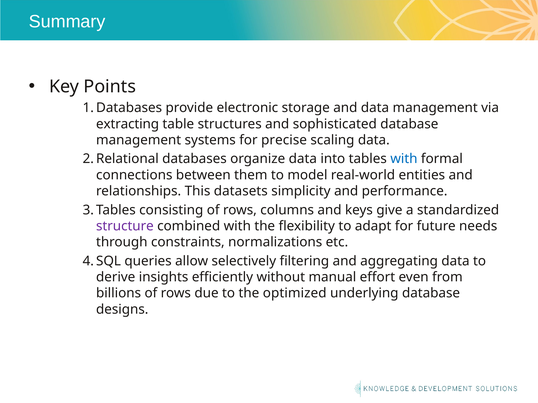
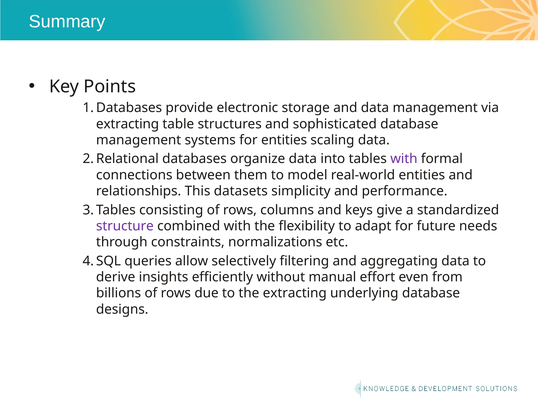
for precise: precise -> entities
with at (404, 159) colour: blue -> purple
the optimized: optimized -> extracting
